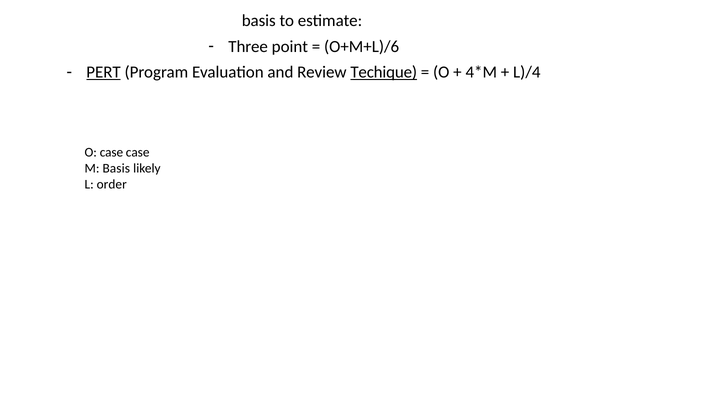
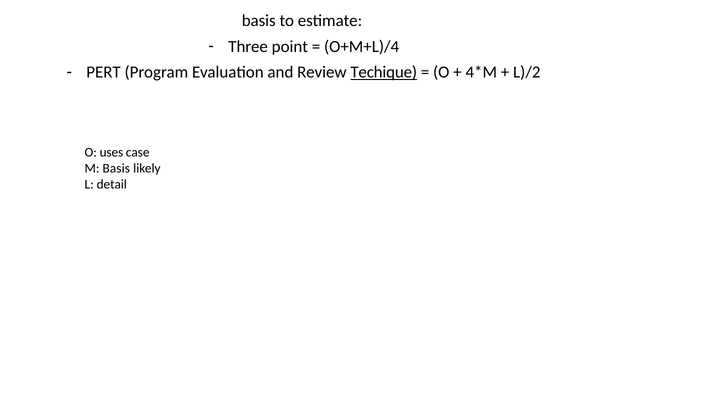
O+M+L)/6: O+M+L)/6 -> O+M+L)/4
PERT underline: present -> none
L)/4: L)/4 -> L)/2
O case: case -> uses
order: order -> detail
